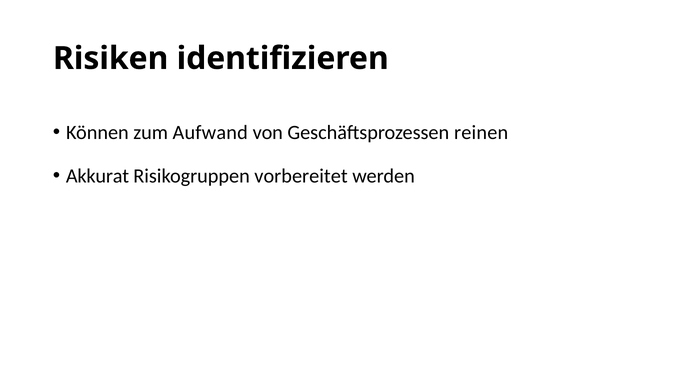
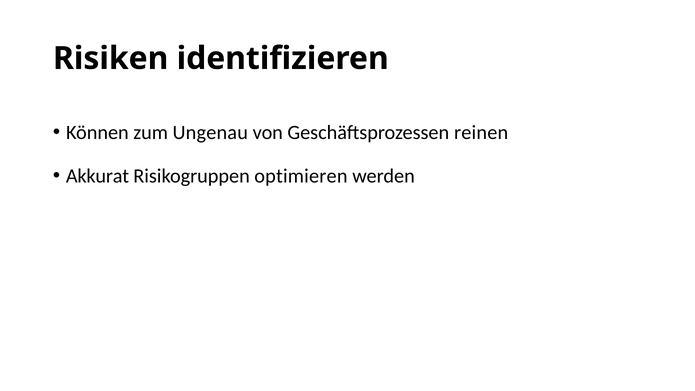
Aufwand: Aufwand -> Ungenau
vorbereitet: vorbereitet -> optimieren
